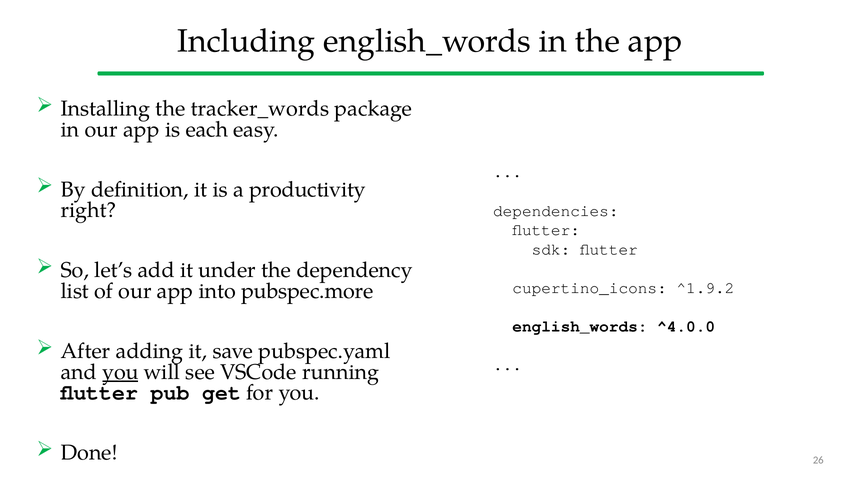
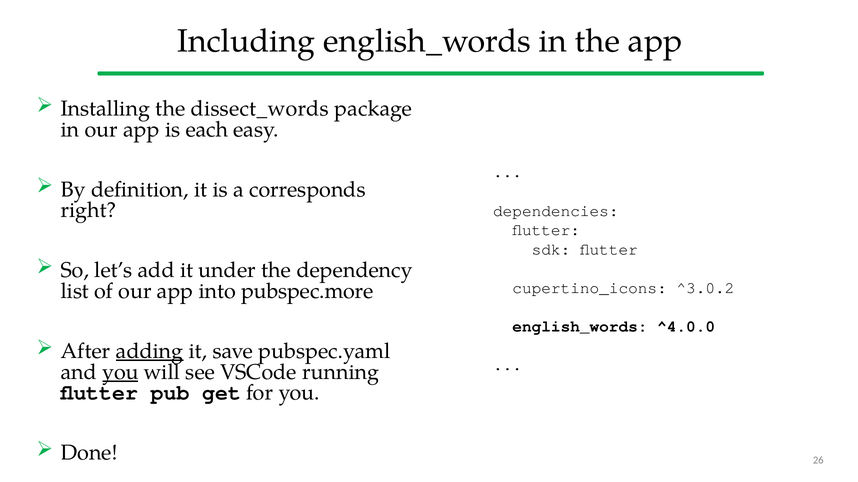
tracker_words: tracker_words -> dissect_words
productivity: productivity -> corresponds
^1.9.2: ^1.9.2 -> ^3.0.2
adding underline: none -> present
